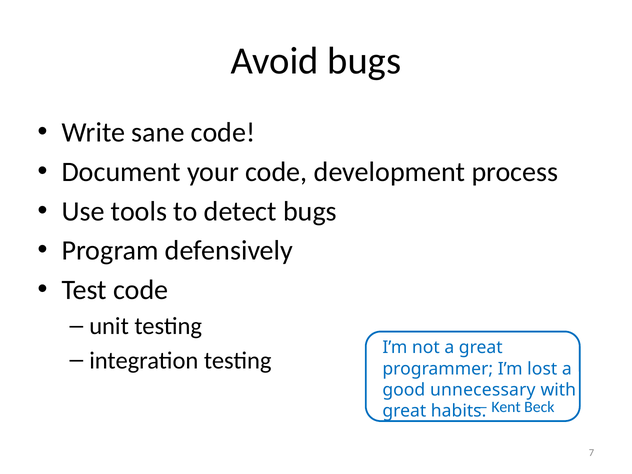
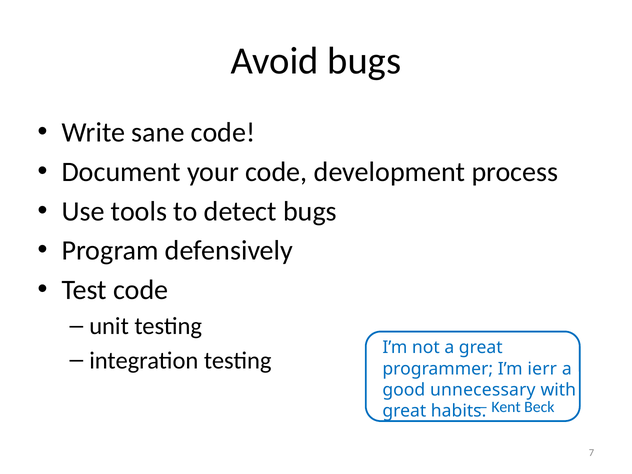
lost: lost -> ierr
